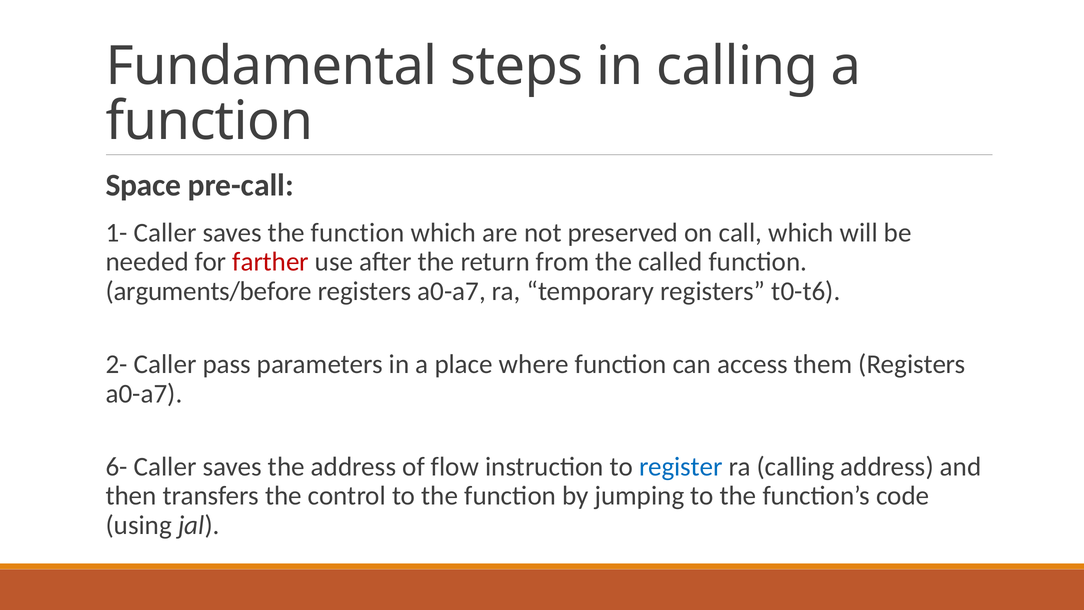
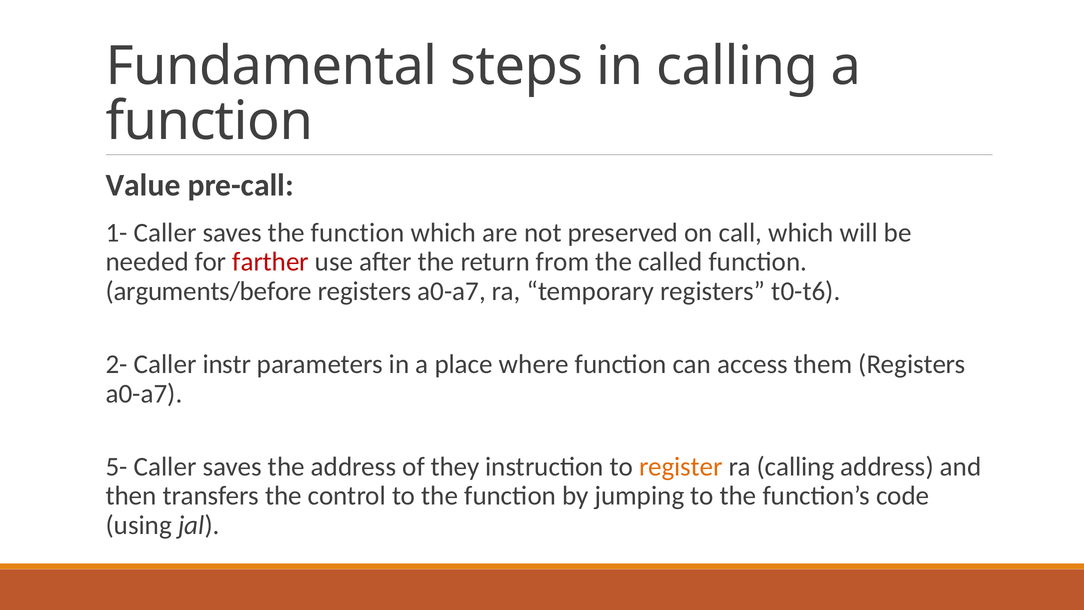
Space: Space -> Value
pass: pass -> instr
6-: 6- -> 5-
flow: flow -> they
register colour: blue -> orange
